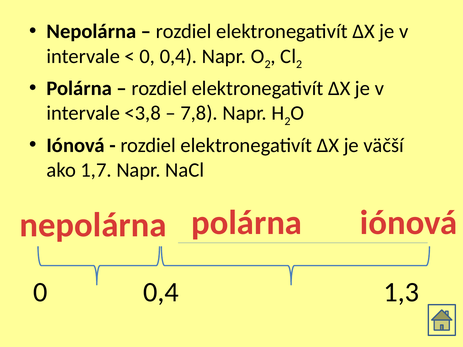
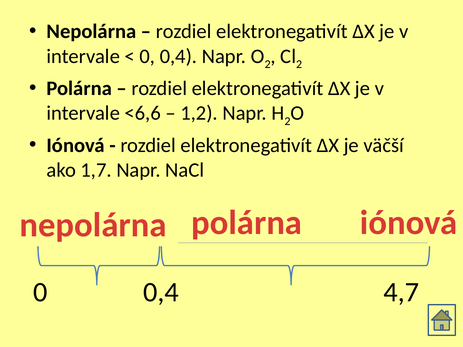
<3,8: <3,8 -> <6,6
7,8: 7,8 -> 1,2
1,3: 1,3 -> 4,7
